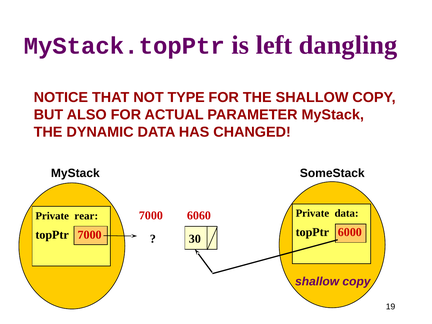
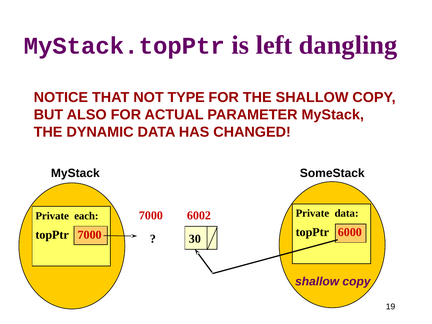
rear: rear -> each
6060: 6060 -> 6002
